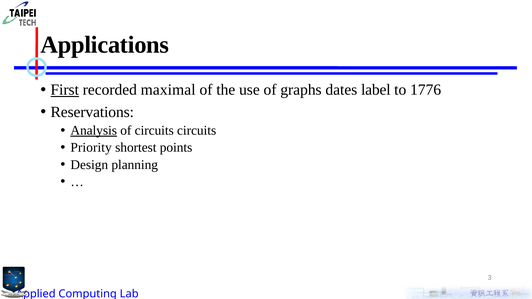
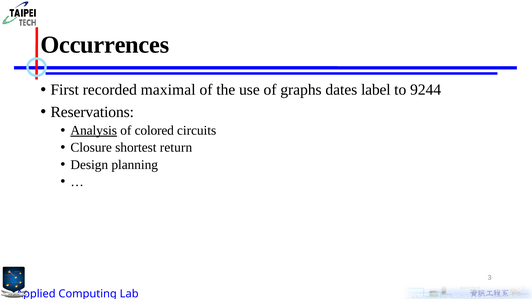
Applications: Applications -> Occurrences
First underline: present -> none
1776: 1776 -> 9244
of circuits: circuits -> colored
Priority: Priority -> Closure
points: points -> return
